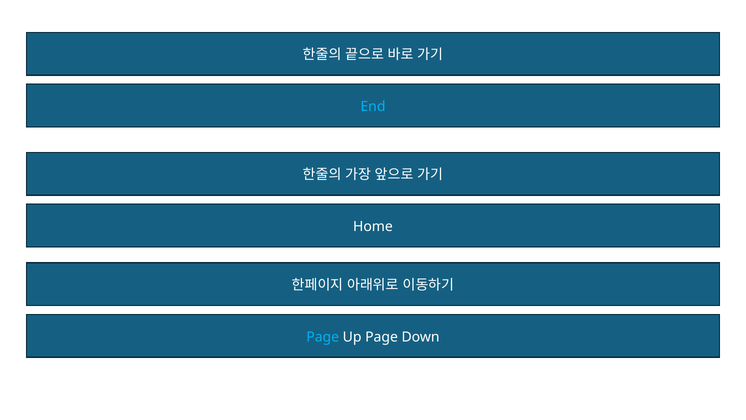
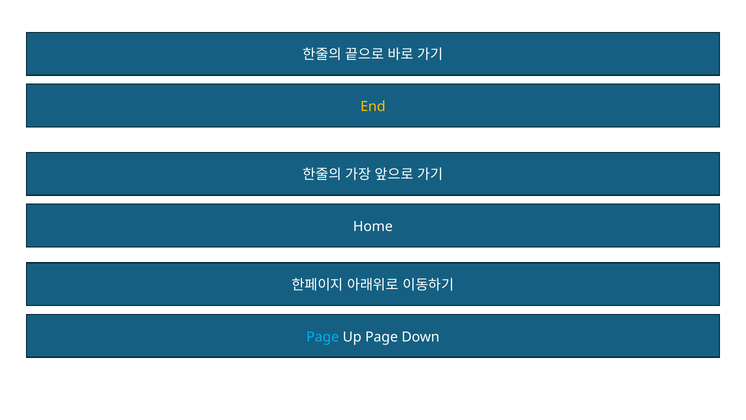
End colour: light blue -> yellow
